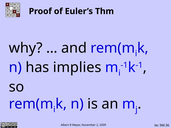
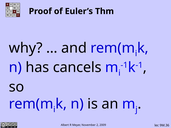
implies: implies -> cancels
